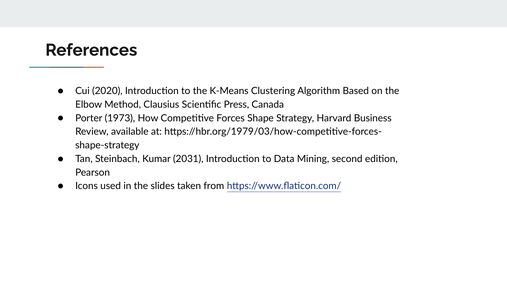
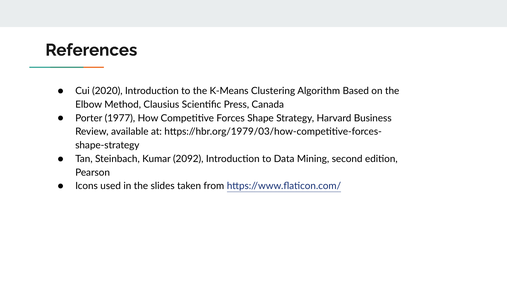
1973: 1973 -> 1977
2031: 2031 -> 2092
